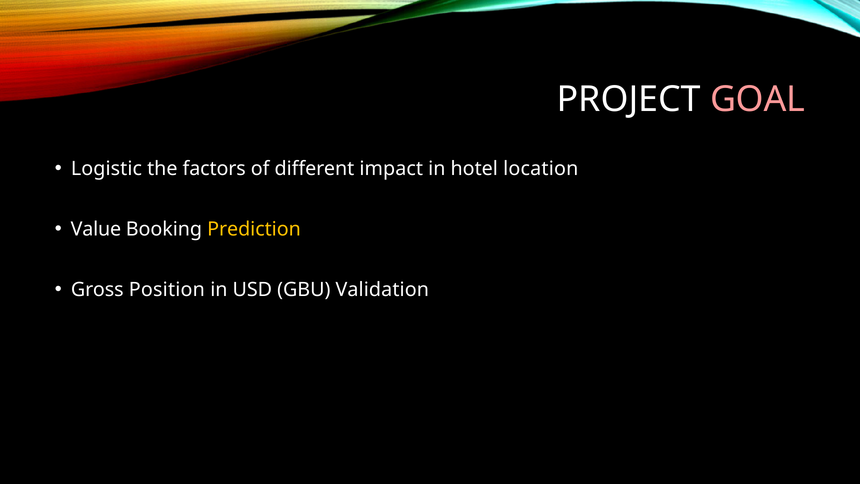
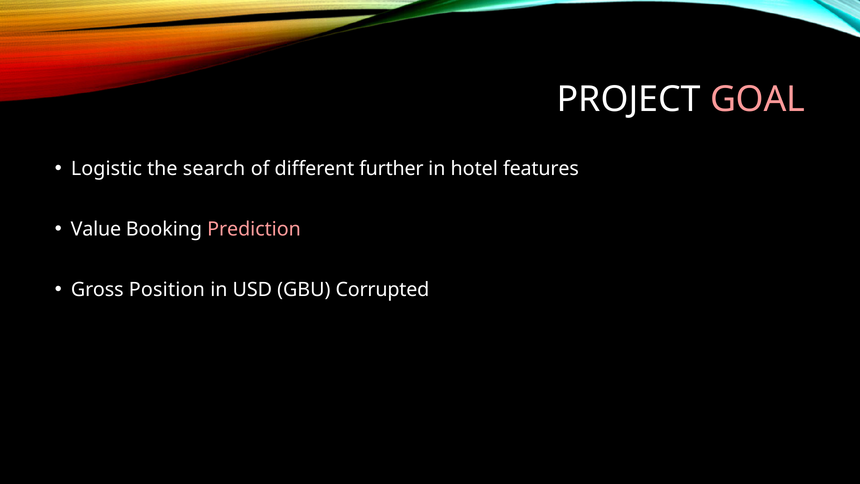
factors: factors -> search
impact: impact -> further
location: location -> features
Prediction colour: yellow -> pink
Validation: Validation -> Corrupted
